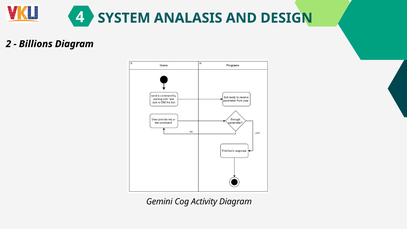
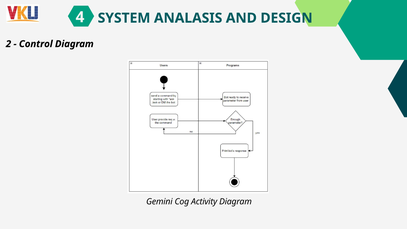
Billions: Billions -> Control
